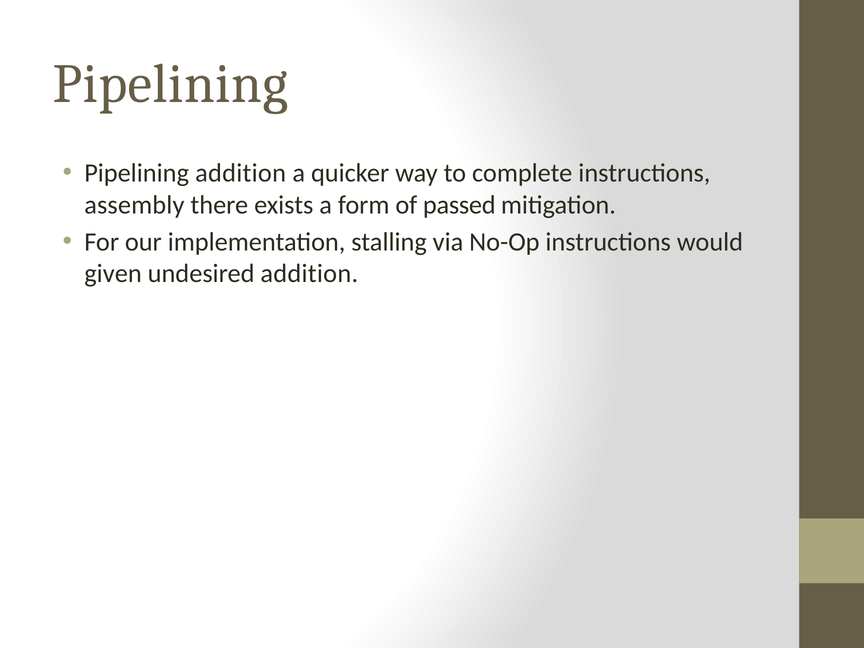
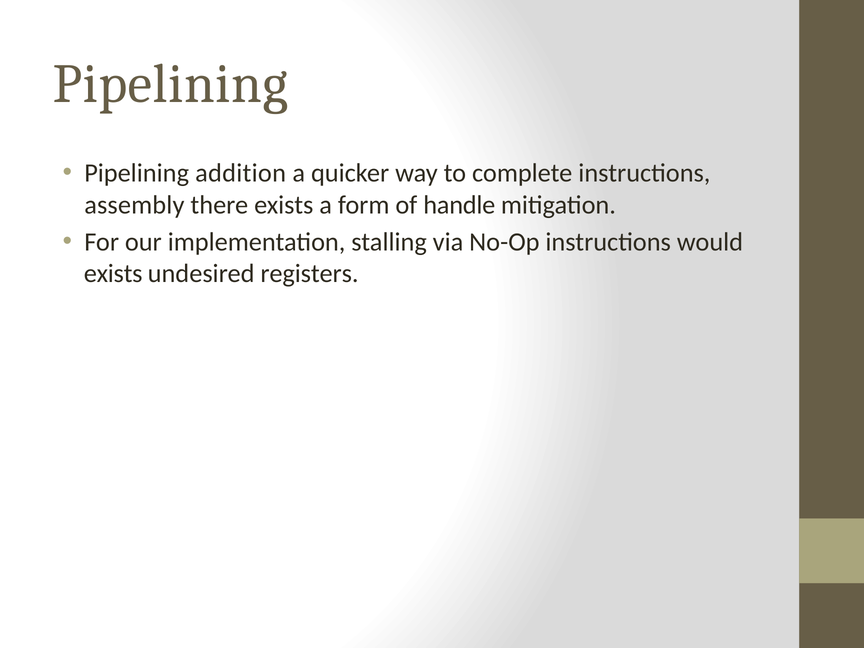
passed: passed -> handle
given at (113, 273): given -> exists
undesired addition: addition -> registers
